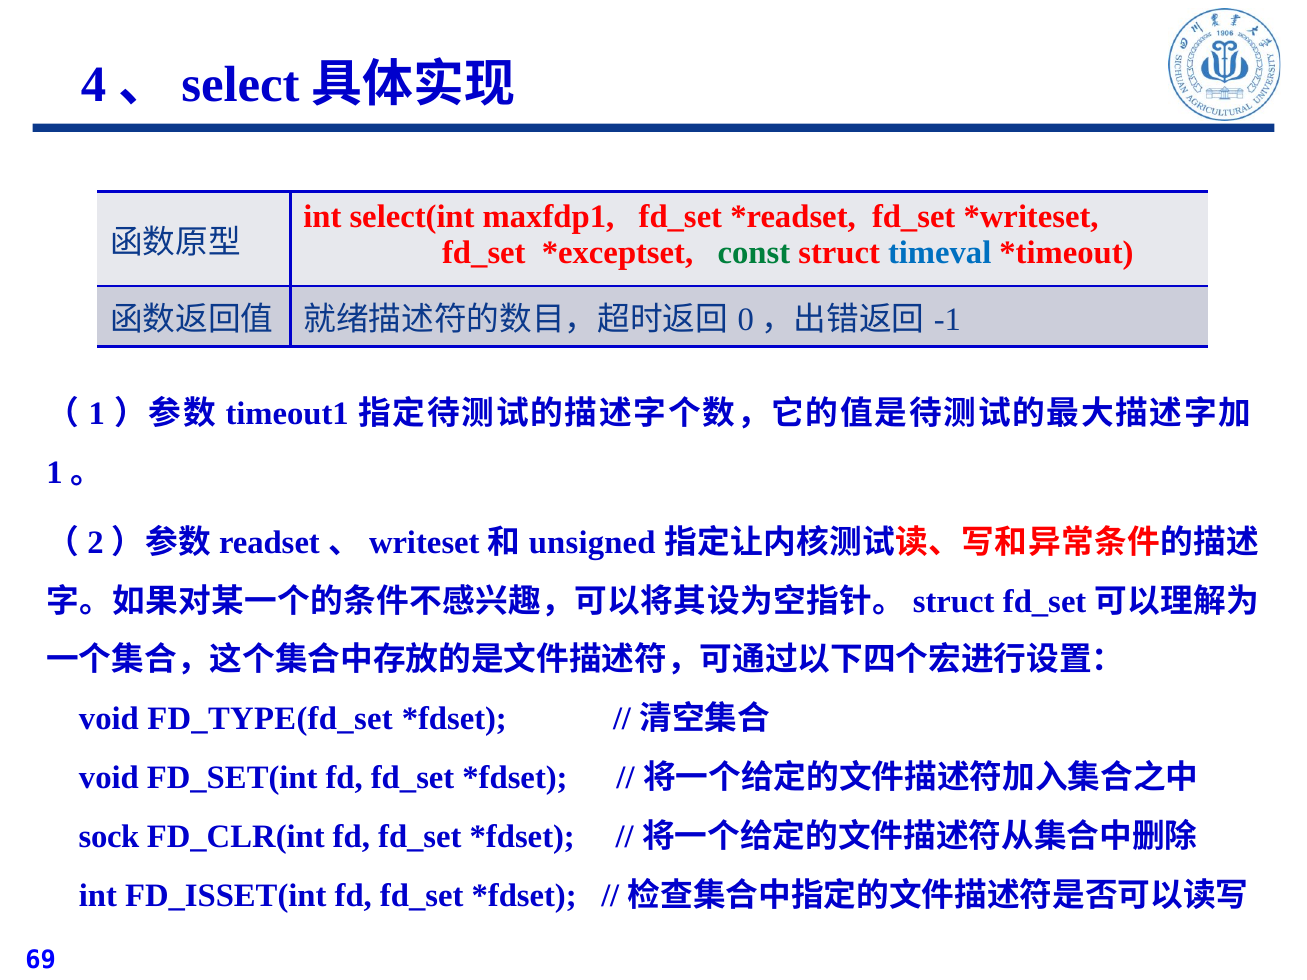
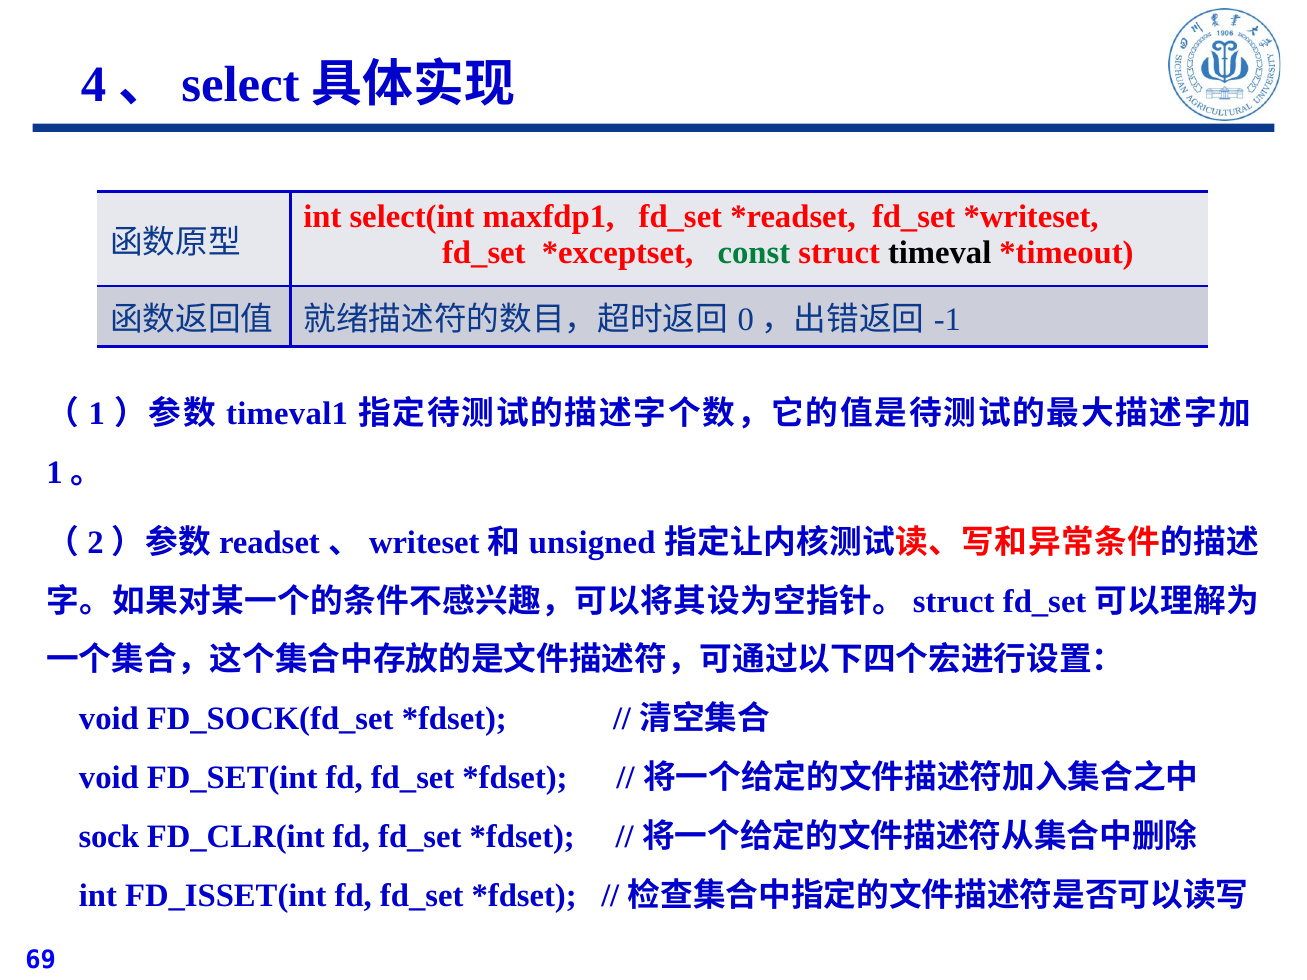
timeval colour: blue -> black
timeout1: timeout1 -> timeval1
FD_TYPE(fd_set: FD_TYPE(fd_set -> FD_SOCK(fd_set
